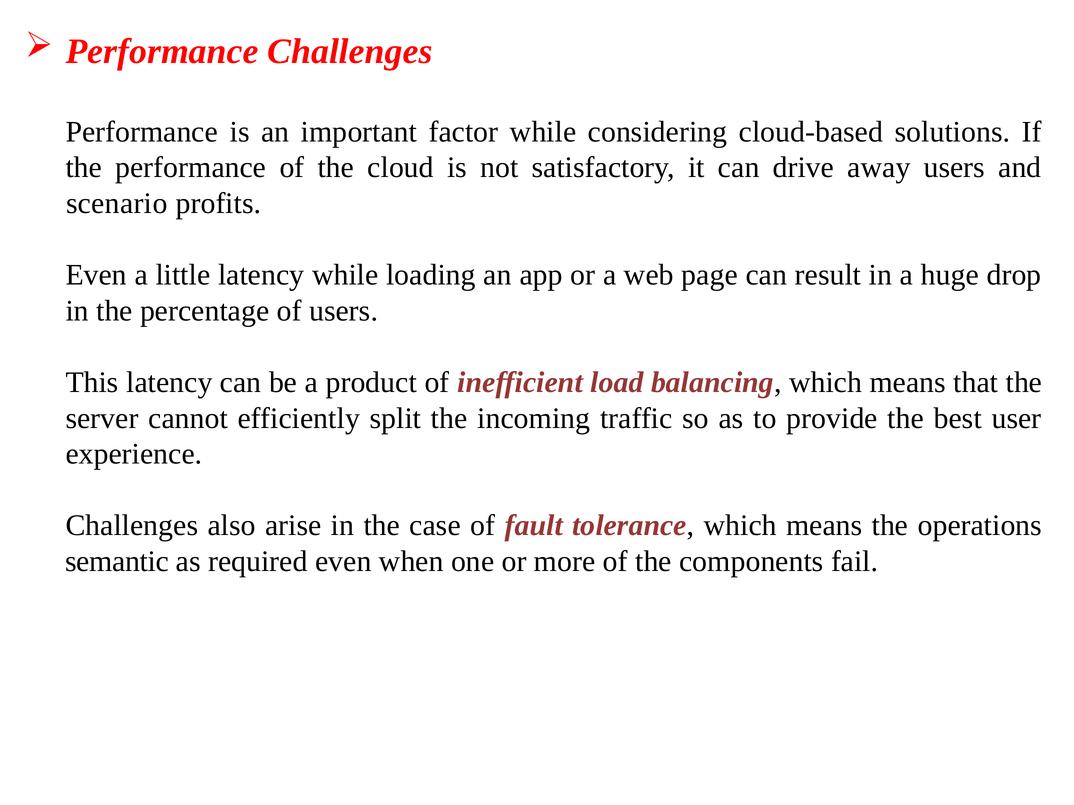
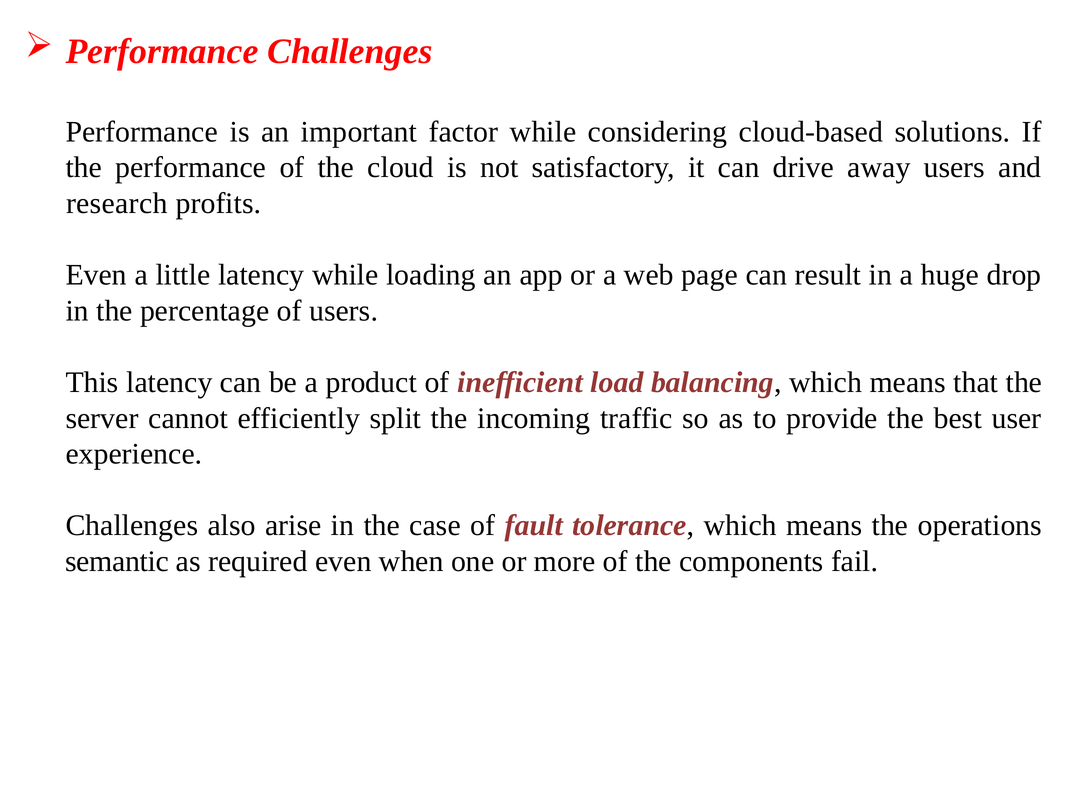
scenario: scenario -> research
